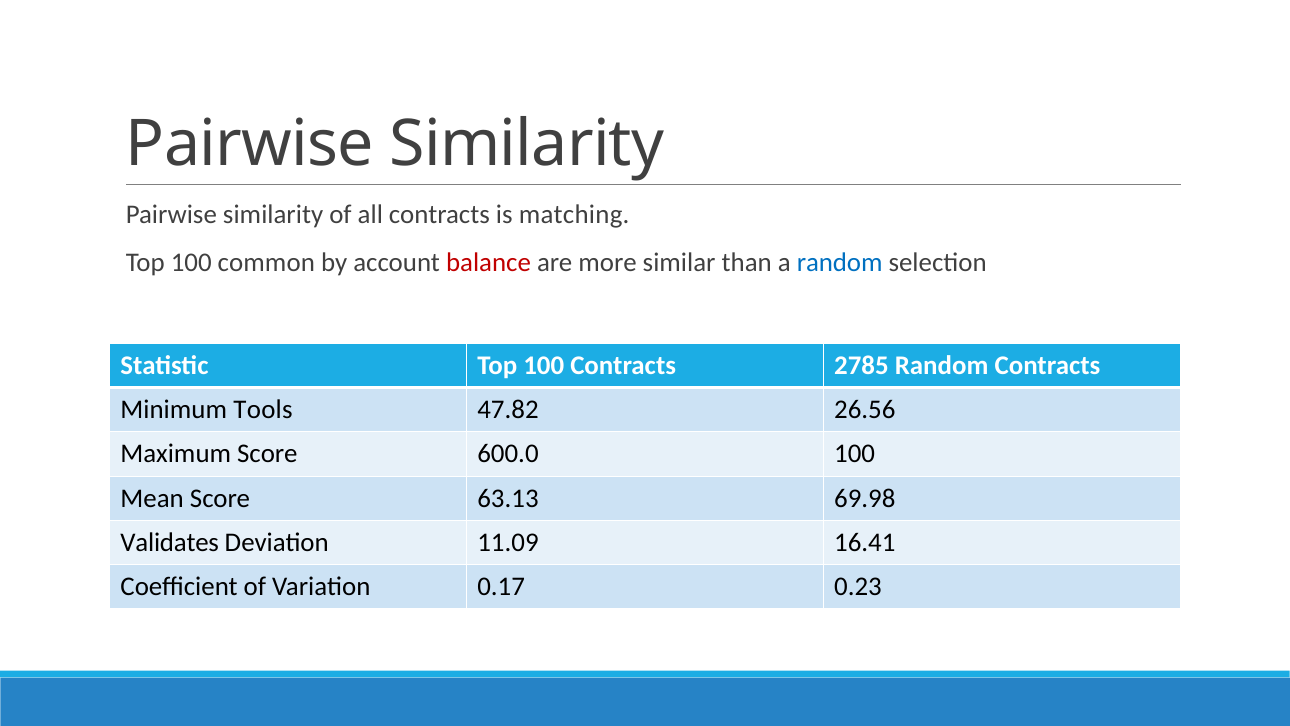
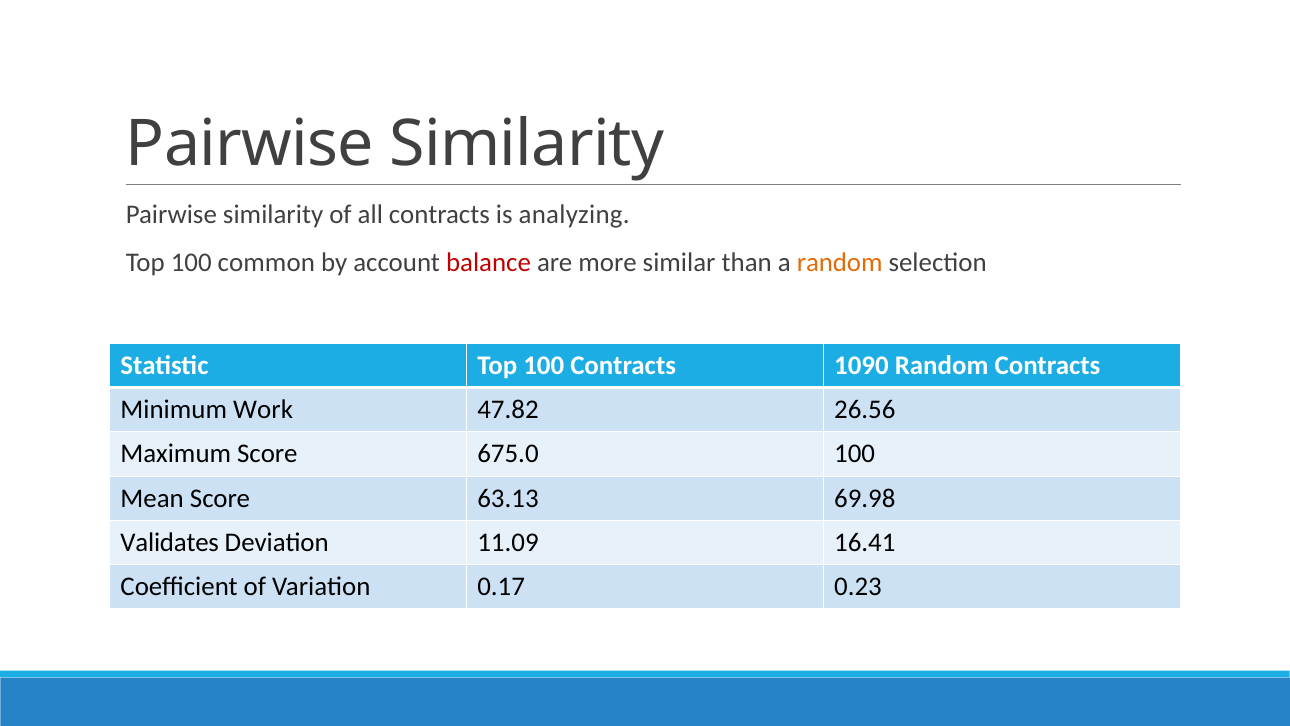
matching: matching -> analyzing
random at (840, 262) colour: blue -> orange
2785: 2785 -> 1090
Tools: Tools -> Work
600.0: 600.0 -> 675.0
